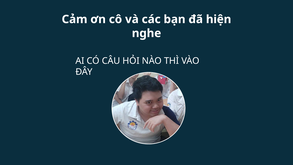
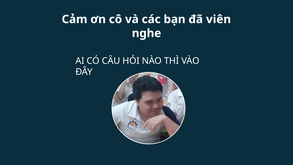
hiện: hiện -> viên
